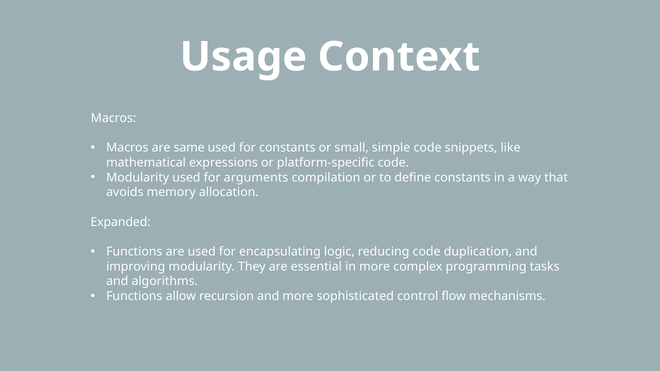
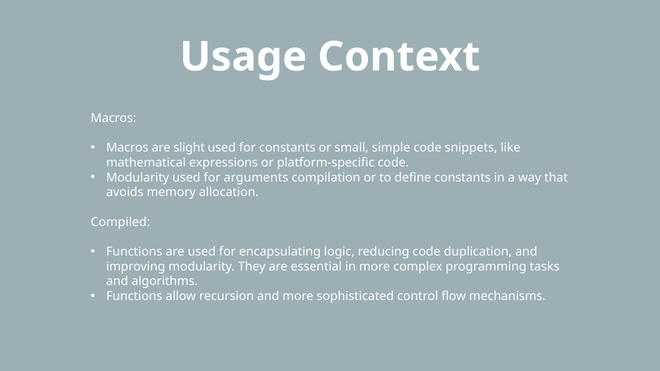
same: same -> slight
Expanded: Expanded -> Compiled
